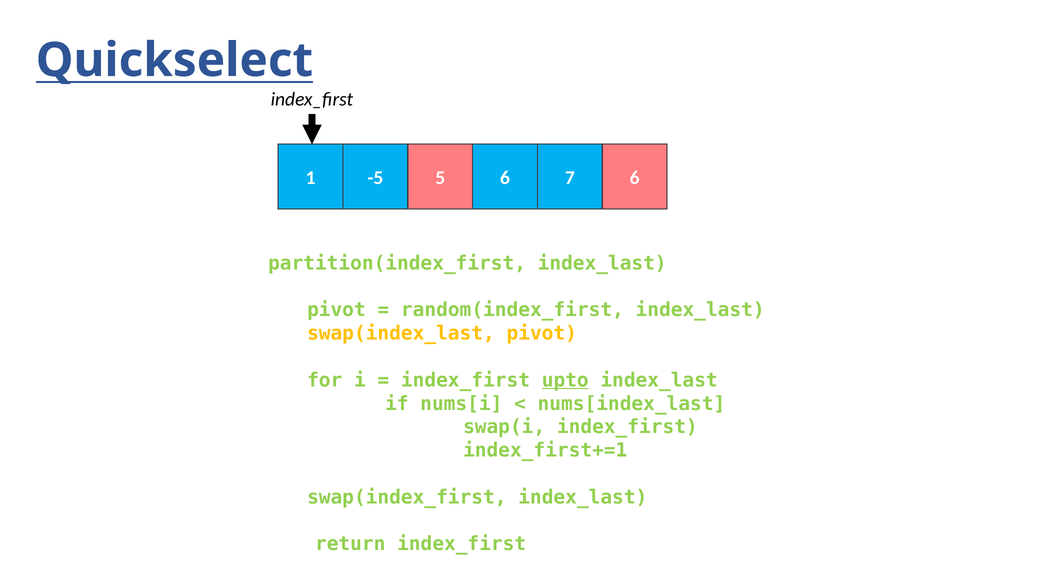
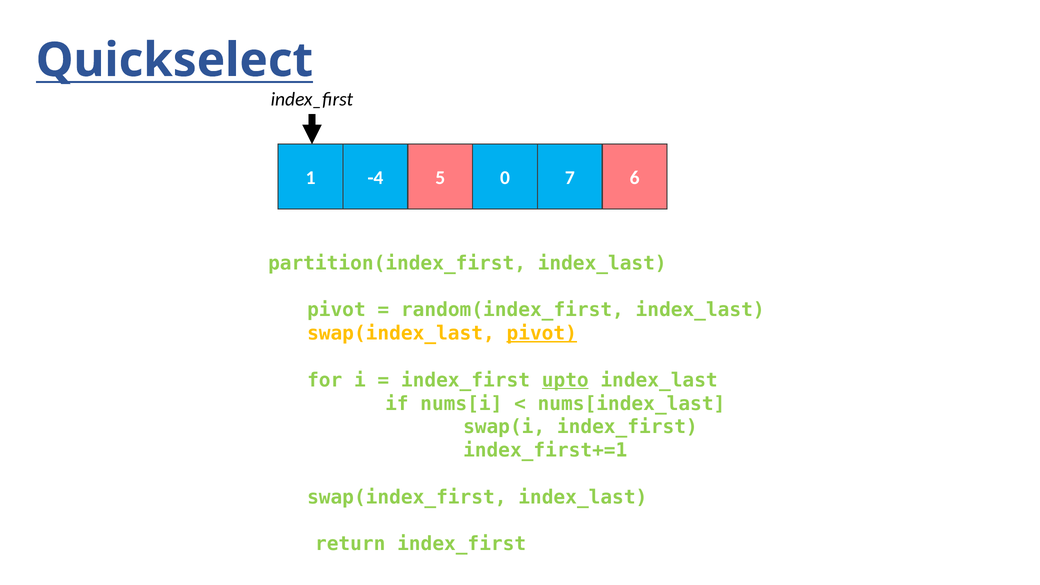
-5: -5 -> -4
5 6: 6 -> 0
pivot at (542, 333) underline: none -> present
